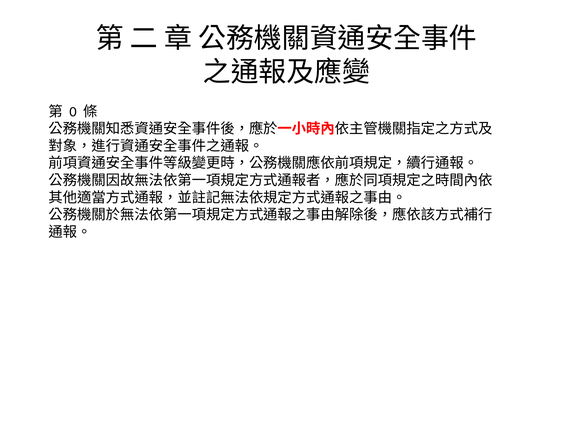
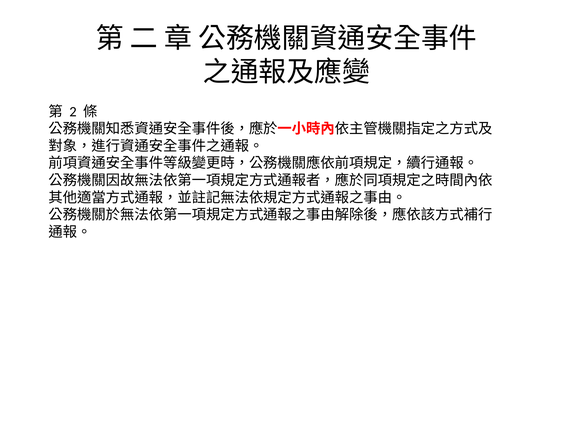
0: 0 -> 2
